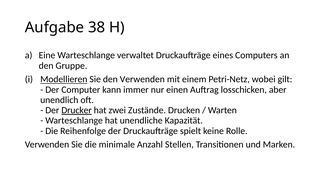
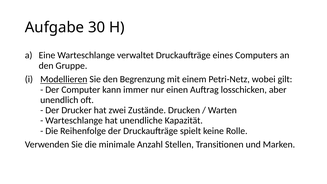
38: 38 -> 30
den Verwenden: Verwenden -> Begrenzung
Drucker underline: present -> none
